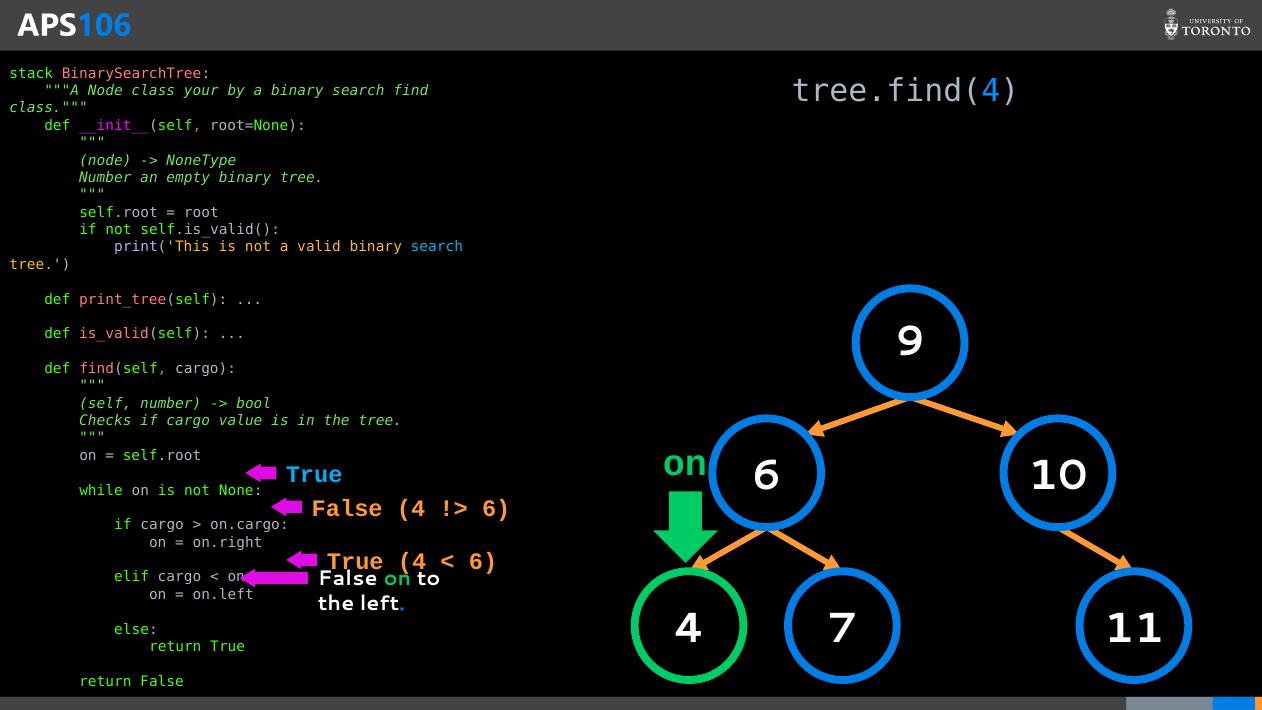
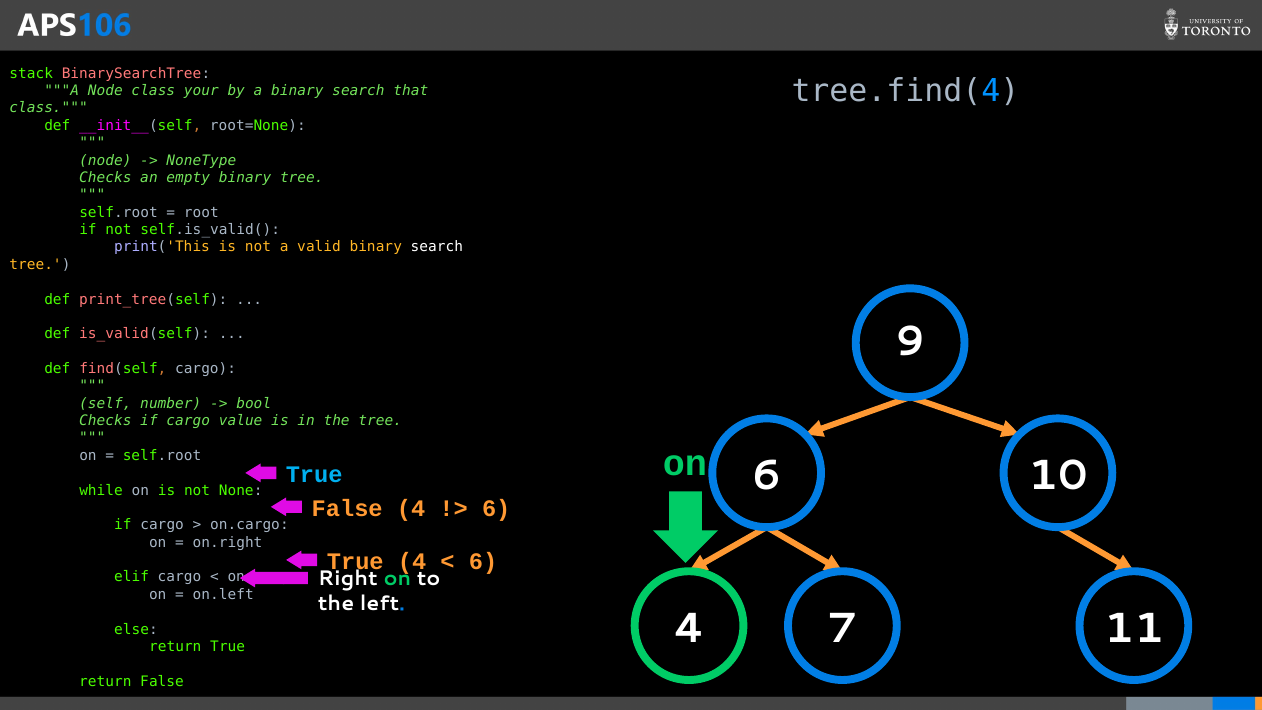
find: find -> that
Number at (105, 178): Number -> Checks
search at (437, 247) colour: light blue -> white
False at (348, 578): False -> Right
